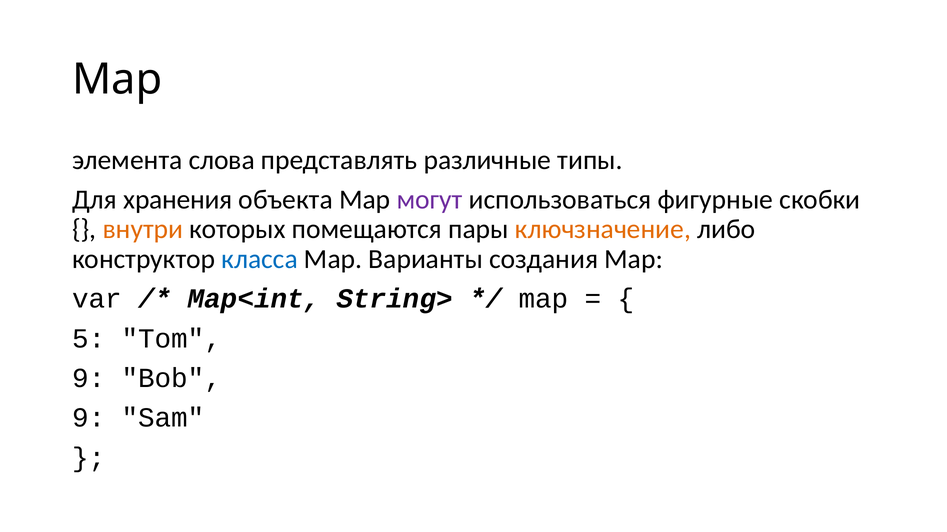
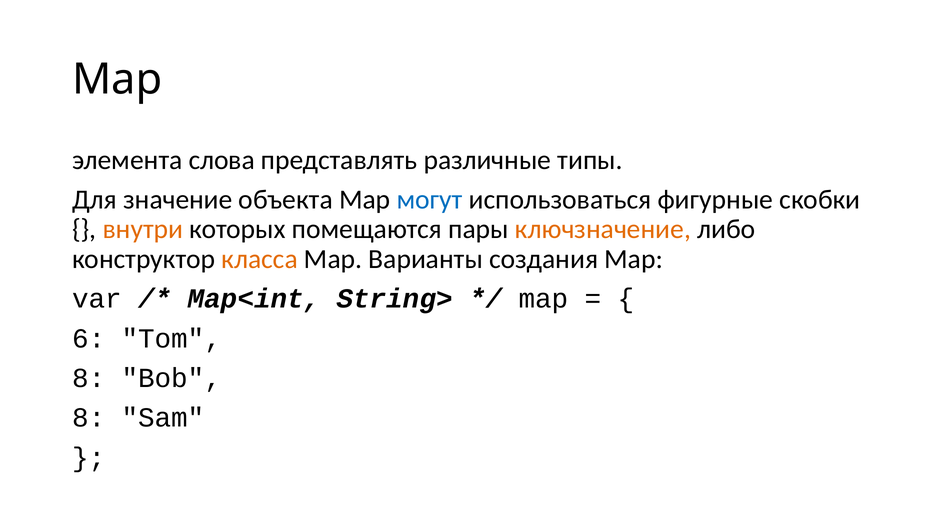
хранения: хранения -> значение
могут colour: purple -> blue
класса colour: blue -> orange
5: 5 -> 6
9 at (89, 379): 9 -> 8
9 at (89, 418): 9 -> 8
